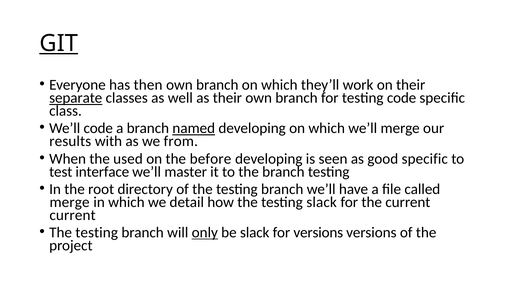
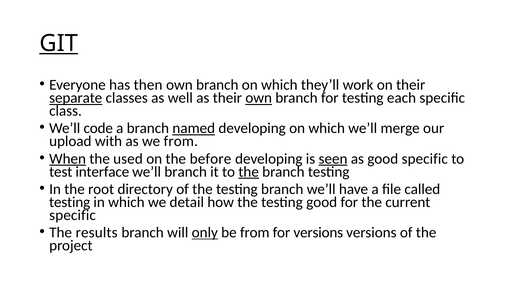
own at (259, 98) underline: none -> present
testing code: code -> each
results: results -> upload
When underline: none -> present
seen underline: none -> present
we’ll master: master -> branch
the at (249, 172) underline: none -> present
merge at (70, 202): merge -> testing
testing slack: slack -> good
current at (73, 215): current -> specific
testing at (97, 233): testing -> results
be slack: slack -> from
